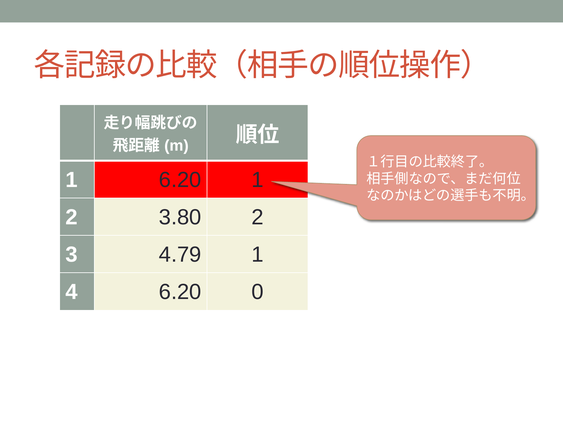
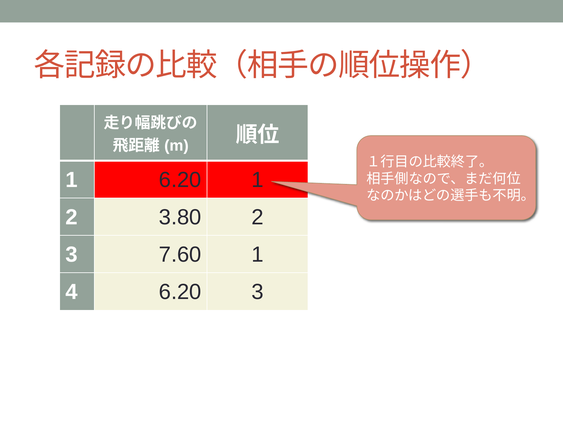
4.79: 4.79 -> 7.60
6.20 0: 0 -> 3
